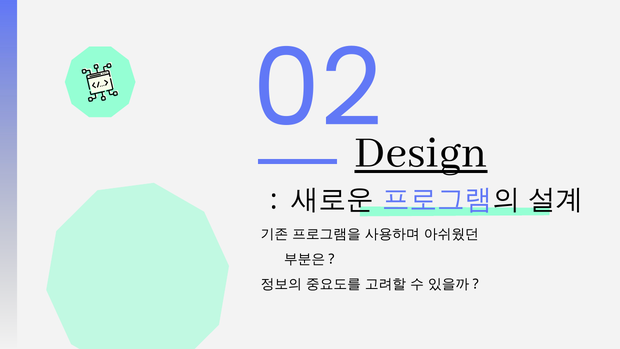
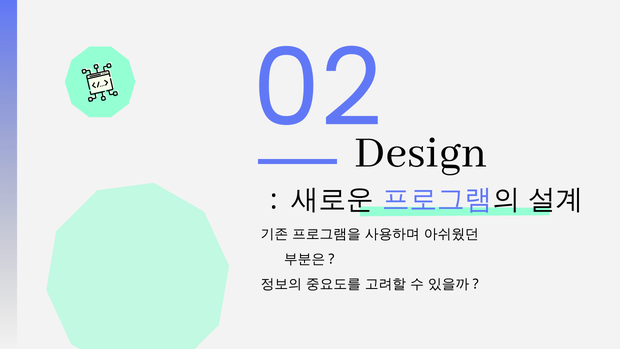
Design underline: present -> none
